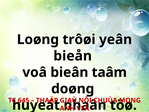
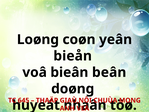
trôøi: trôøi -> coøn
taâm: taâm -> beân
